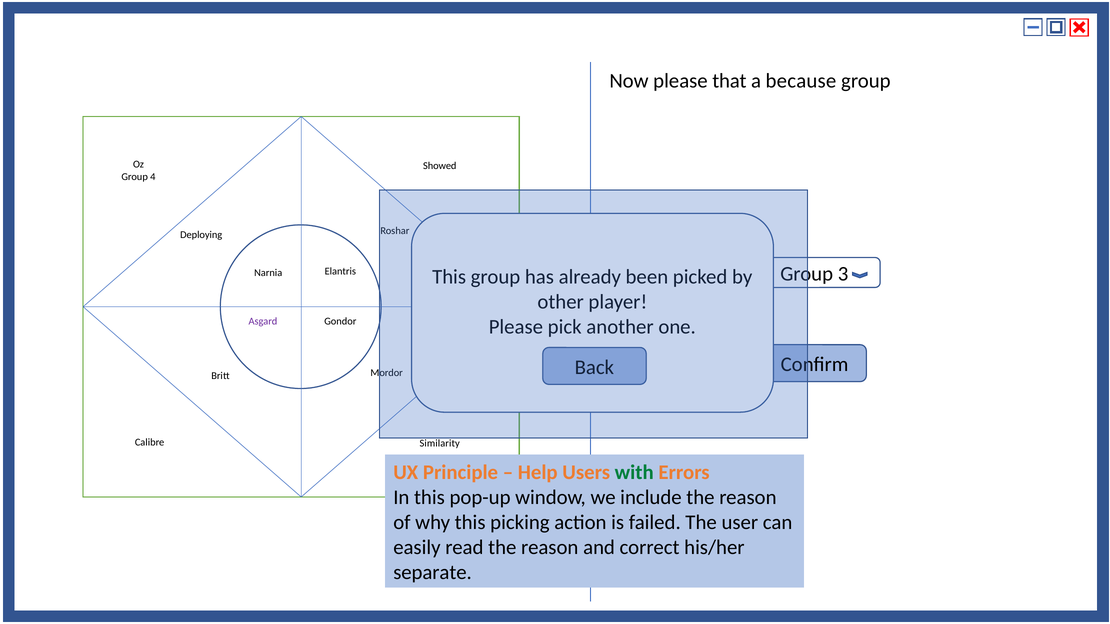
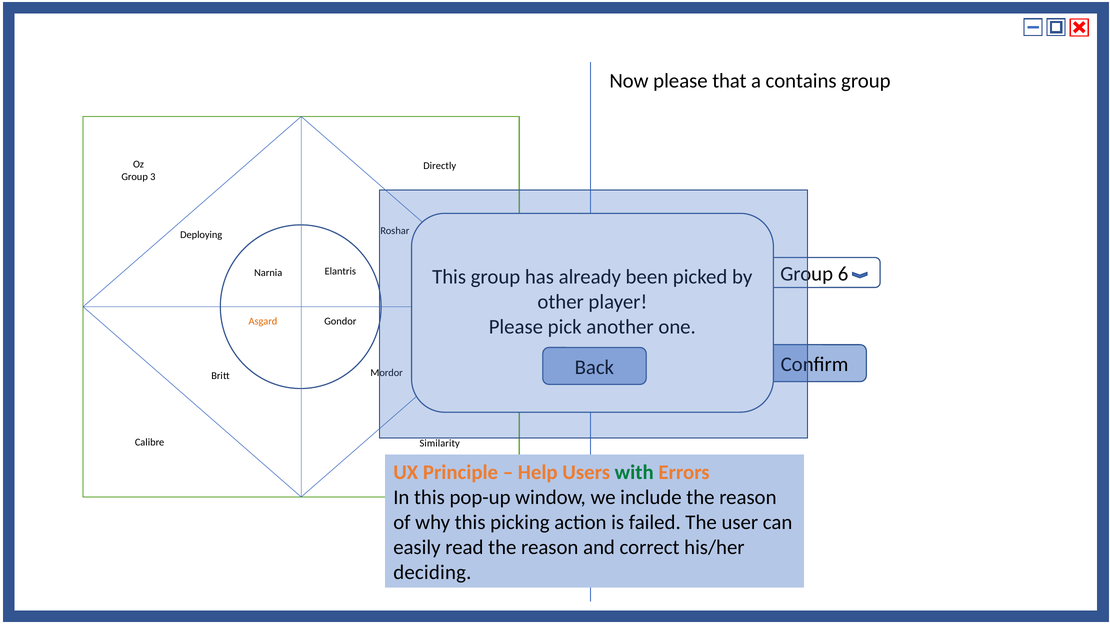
because: because -> contains
Showed: Showed -> Directly
4: 4 -> 3
3: 3 -> 6
Asgard colour: purple -> orange
separate at (433, 573): separate -> deciding
